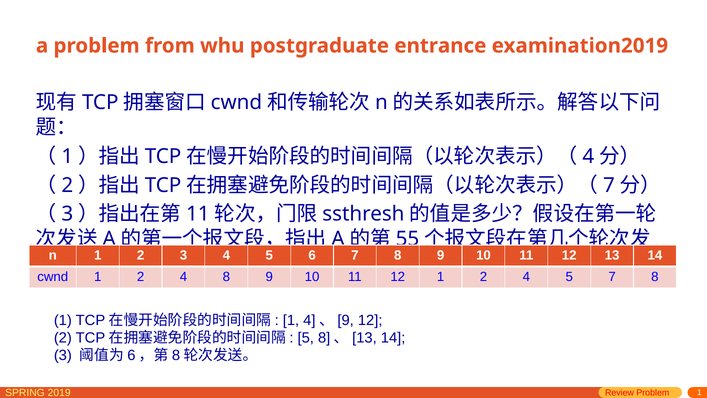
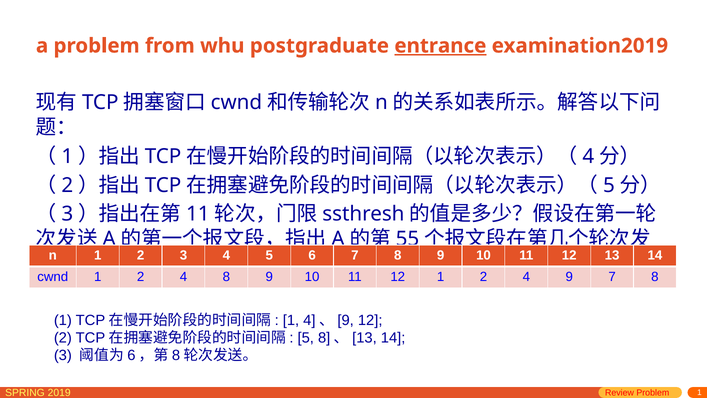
entrance underline: none -> present
7 at (609, 185): 7 -> 5
2 4 5: 5 -> 9
